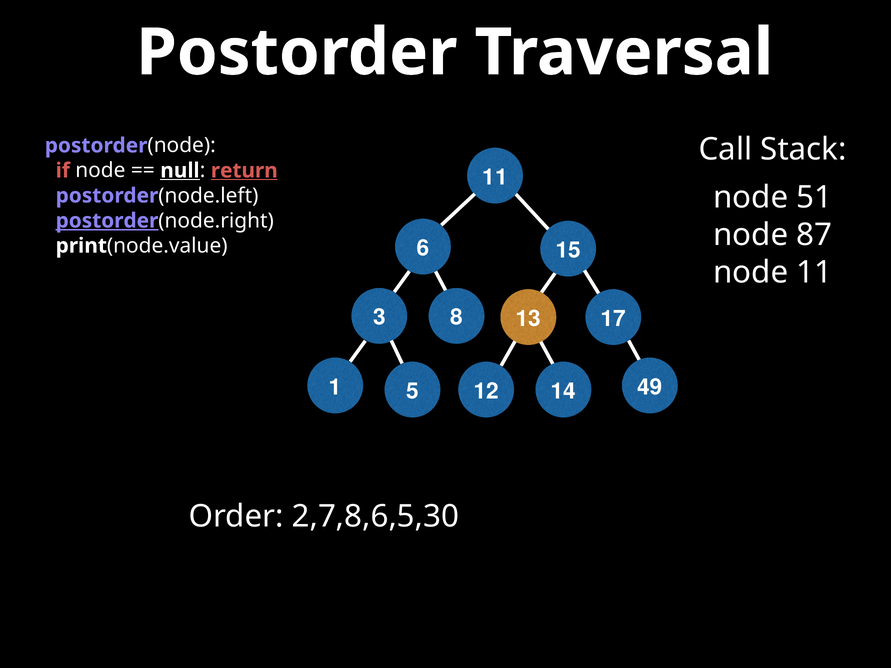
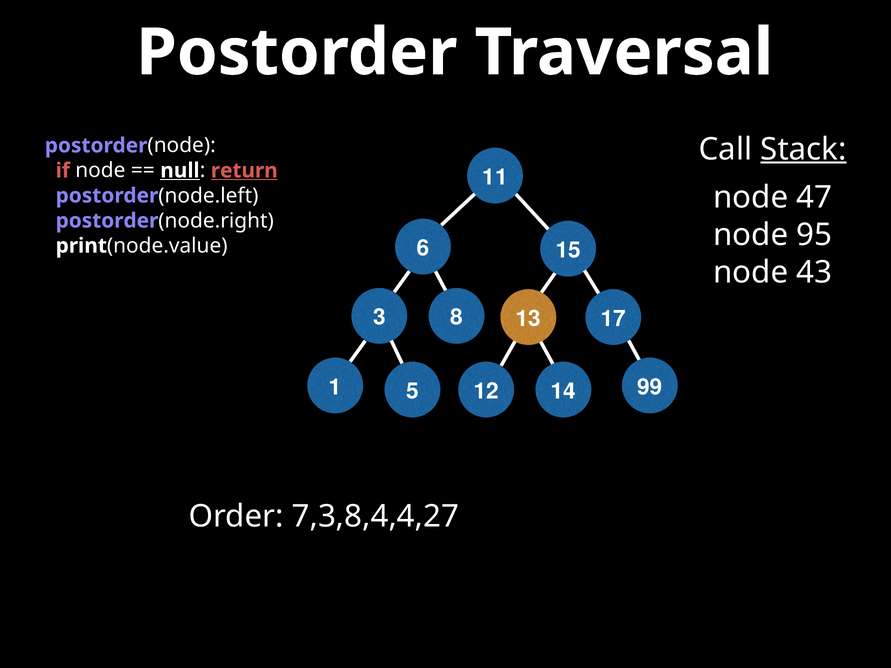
Stack underline: none -> present
51: 51 -> 47
postorder at (107, 221) underline: present -> none
87: 87 -> 95
node 11: 11 -> 43
49: 49 -> 99
2,7,8,6,5,30: 2,7,8,6,5,30 -> 7,3,8,4,4,27
